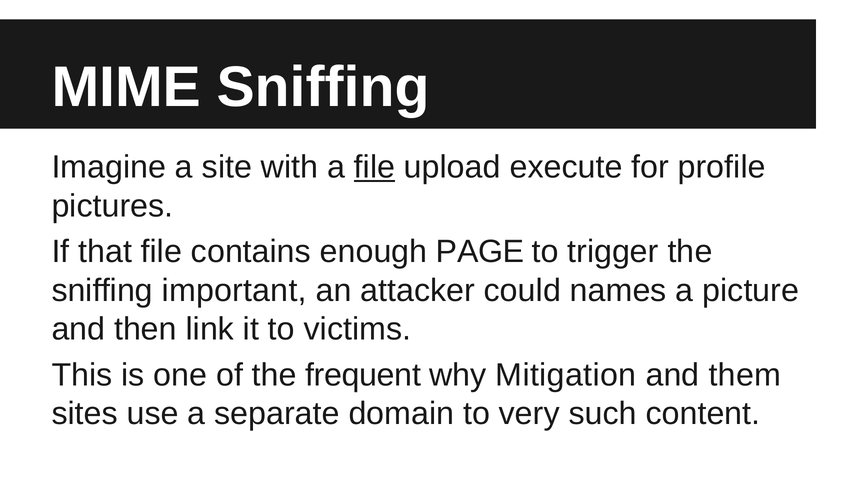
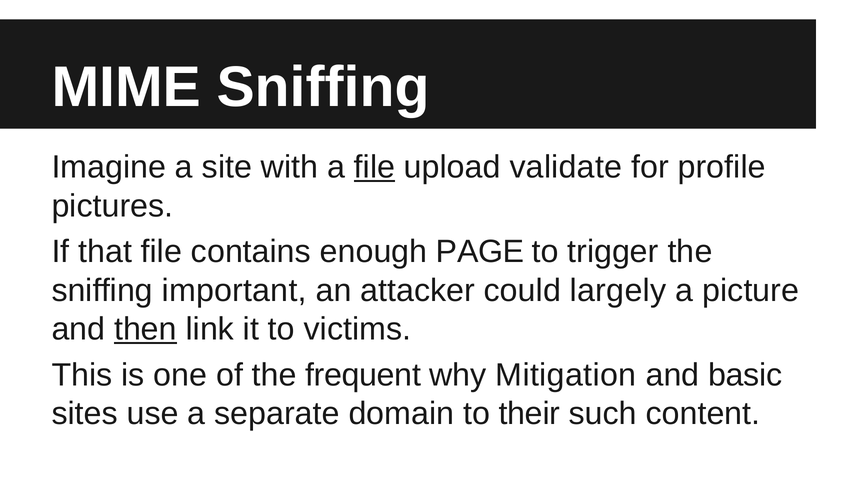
execute: execute -> validate
names: names -> largely
then underline: none -> present
them: them -> basic
very: very -> their
